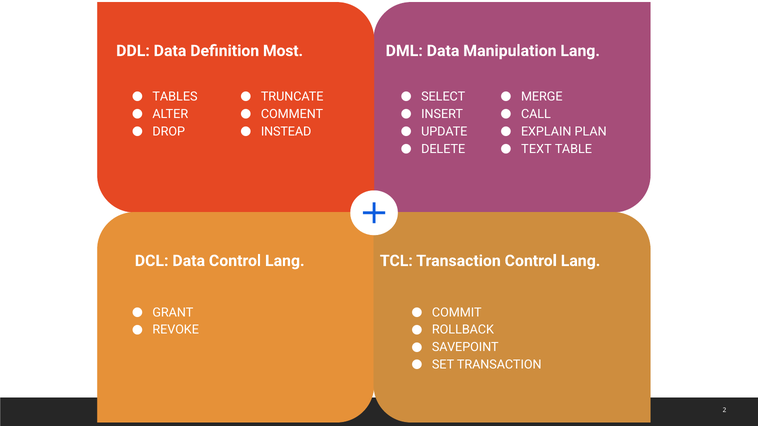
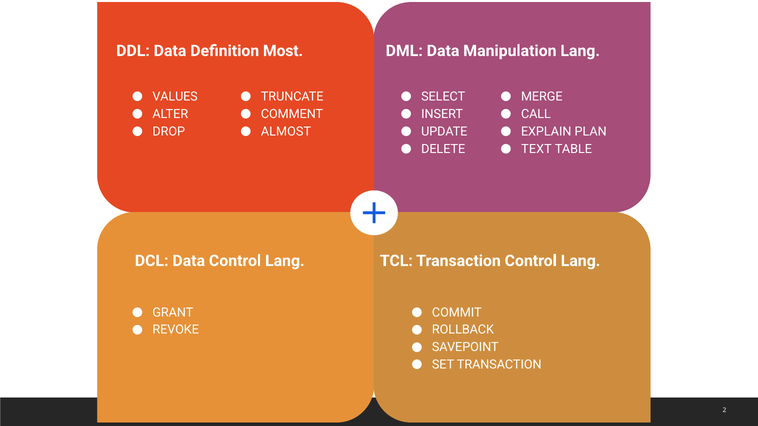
TABLES: TABLES -> VALUES
INSTEAD: INSTEAD -> ALMOST
